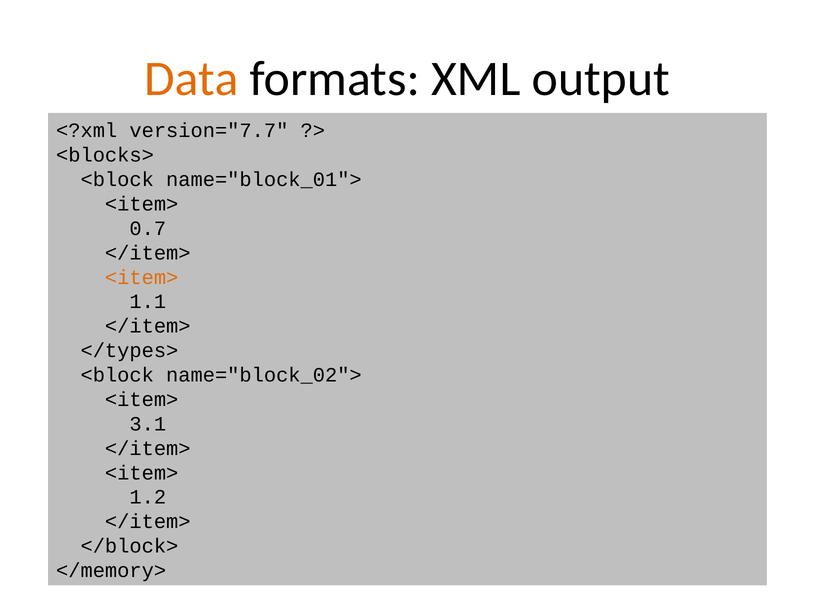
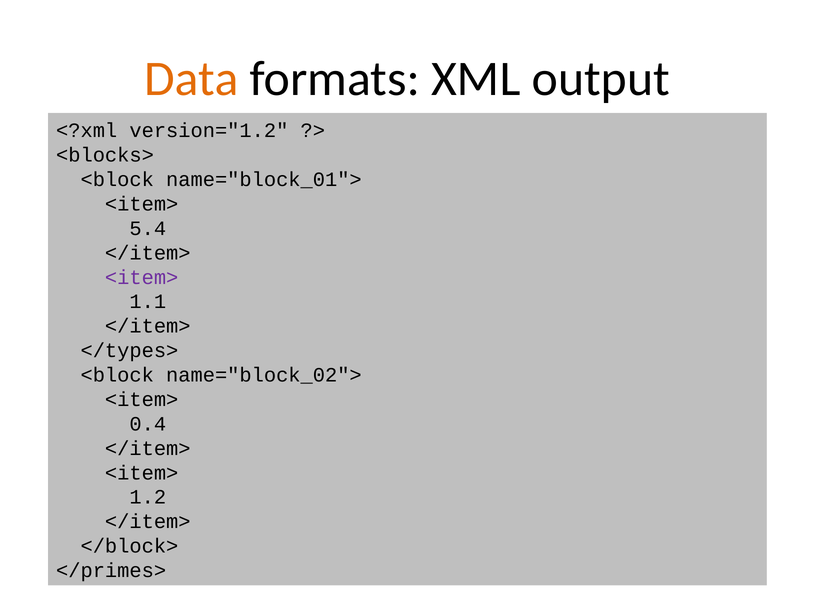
version="7.7: version="7.7 -> version="1.2
0.7: 0.7 -> 5.4
<item> at (142, 277) colour: orange -> purple
3.1: 3.1 -> 0.4
</memory>: </memory> -> </primes>
